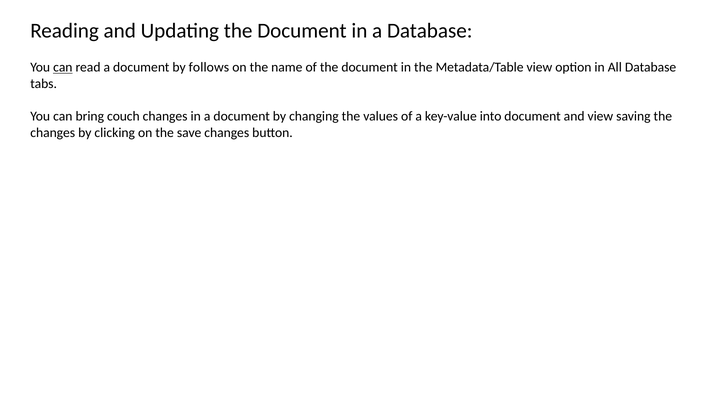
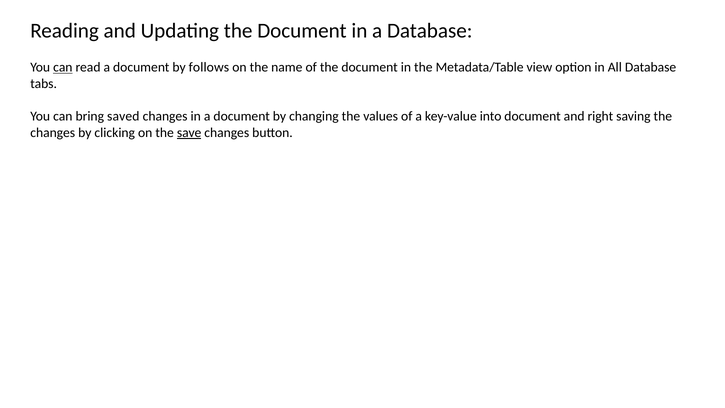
couch: couch -> saved
and view: view -> right
save underline: none -> present
